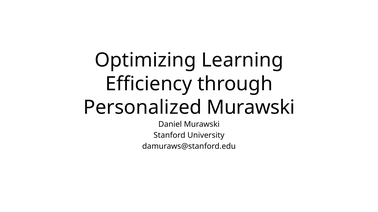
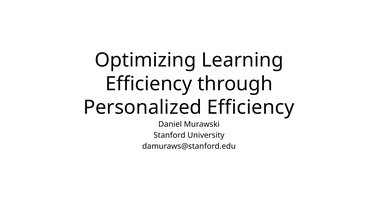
Personalized Murawski: Murawski -> Efficiency
